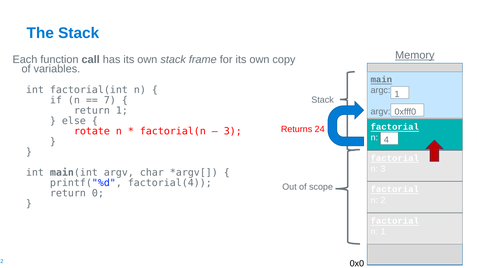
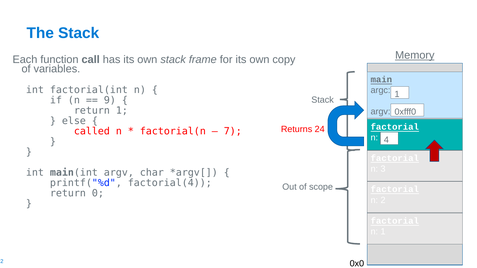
7: 7 -> 9
rotate: rotate -> called
3 at (233, 131): 3 -> 7
